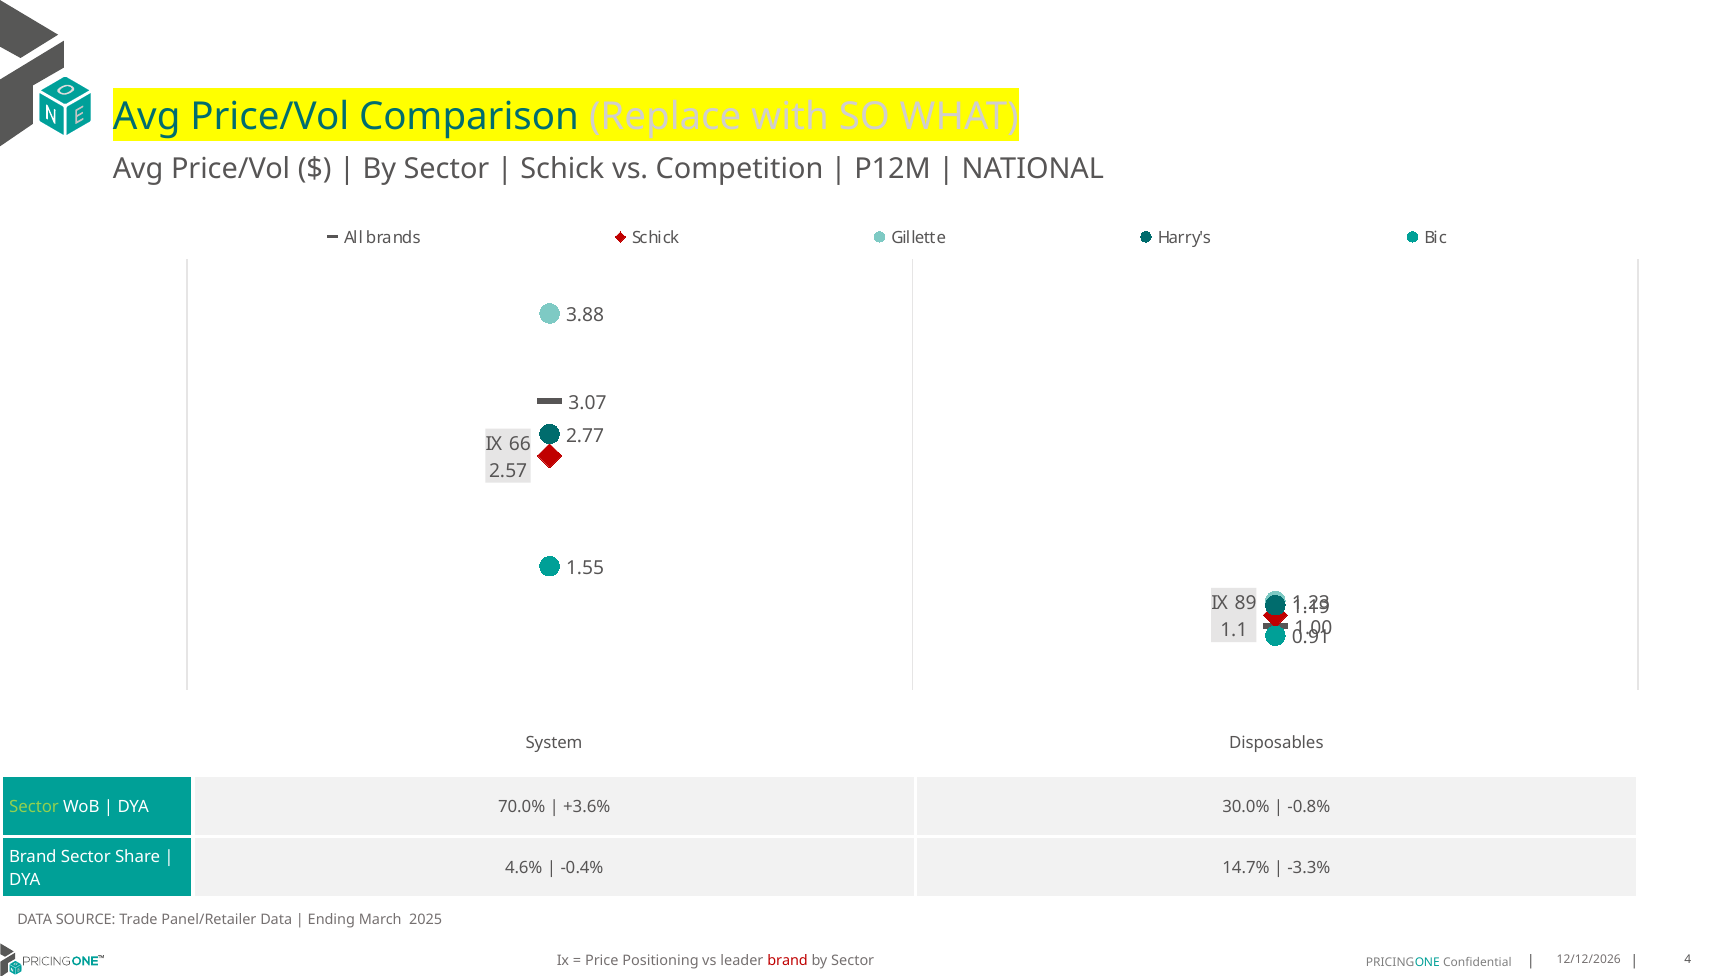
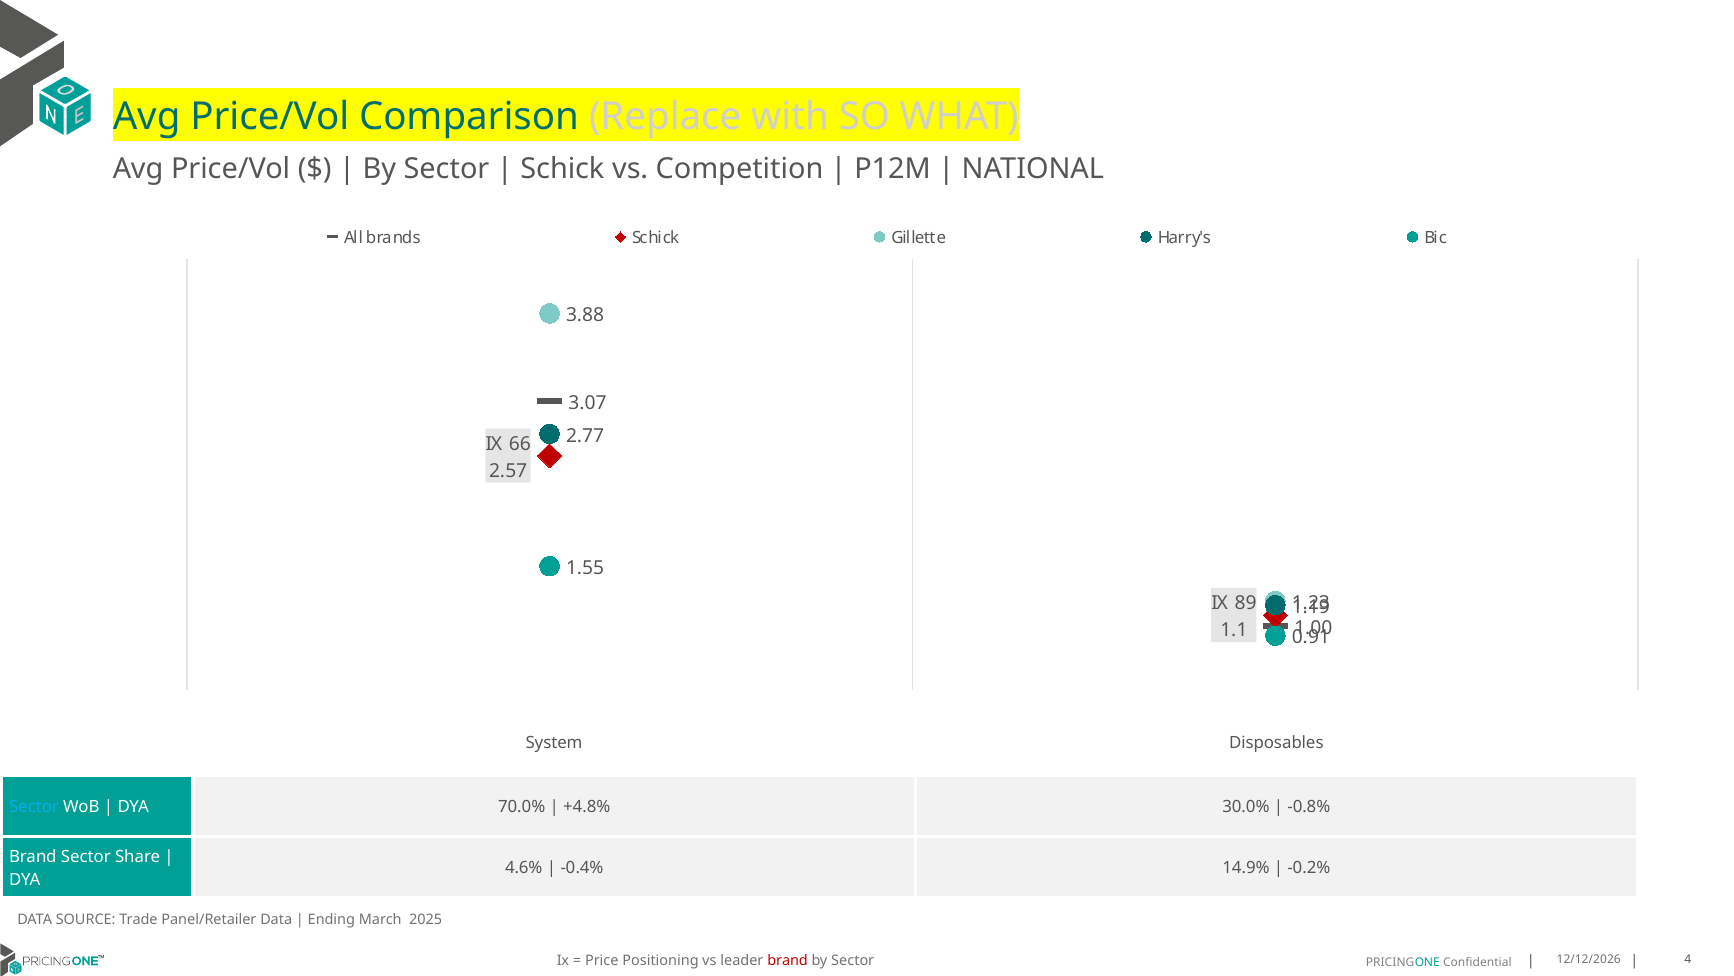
Sector at (34, 806) colour: light green -> light blue
+3.6%: +3.6% -> +4.8%
14.7%: 14.7% -> 14.9%
-3.3%: -3.3% -> -0.2%
